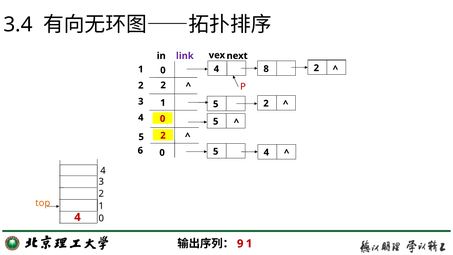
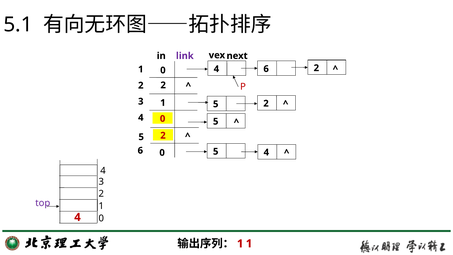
3.4: 3.4 -> 5.1
8 at (266, 69): 8 -> 6
top colour: orange -> purple
9 at (240, 244): 9 -> 1
